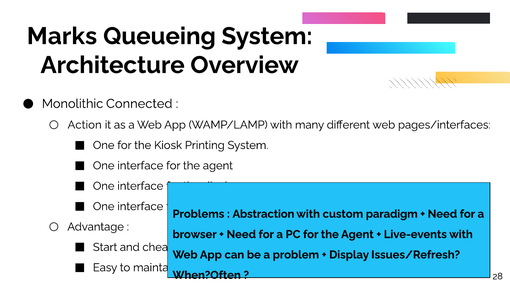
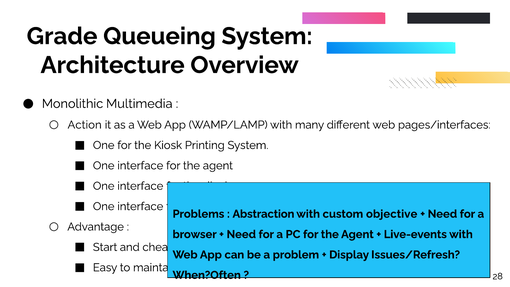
Marks: Marks -> Grade
Connected: Connected -> Multimedia
paradigm: paradigm -> objective
